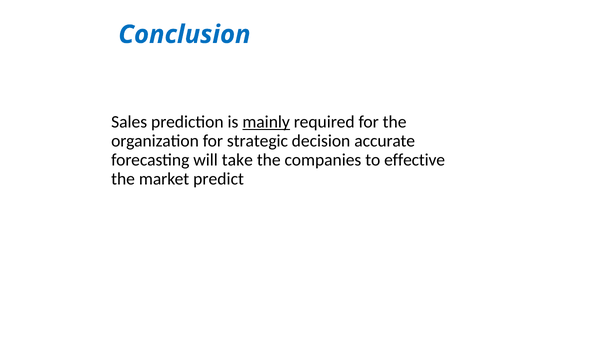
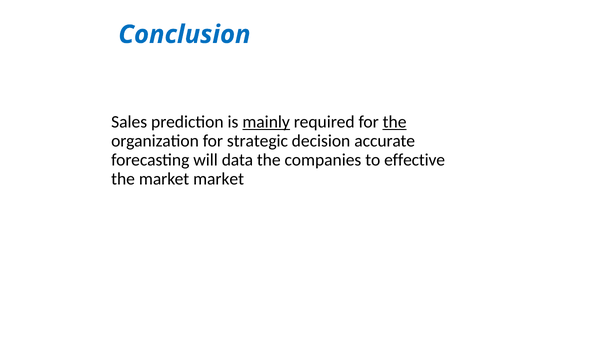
the at (395, 122) underline: none -> present
take: take -> data
market predict: predict -> market
